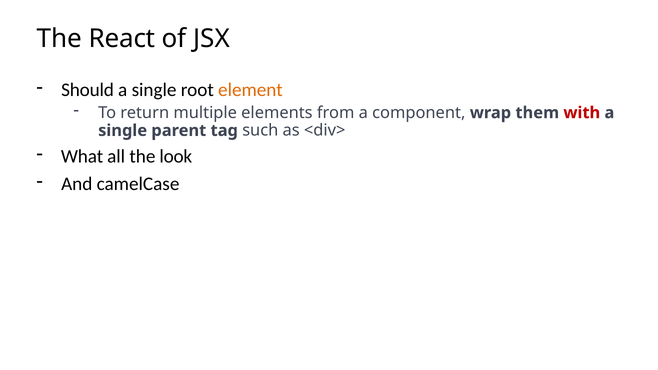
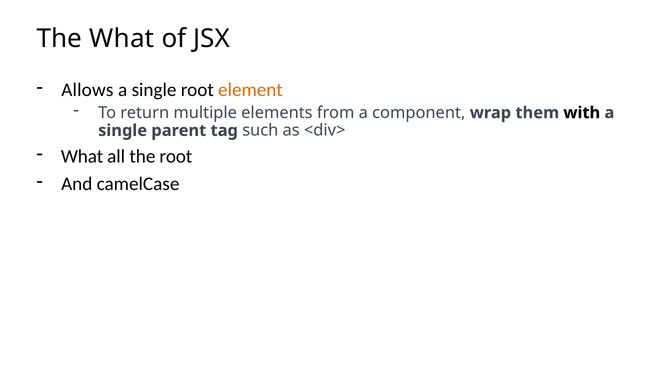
The React: React -> What
Should: Should -> Allows
with colour: red -> black
the look: look -> root
